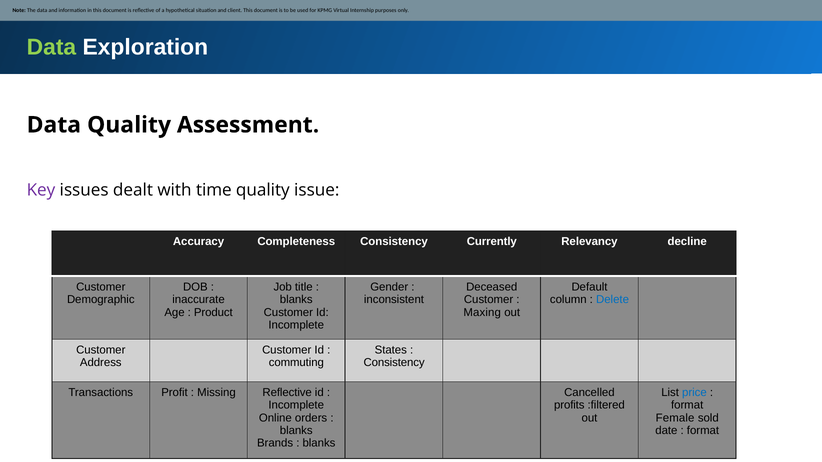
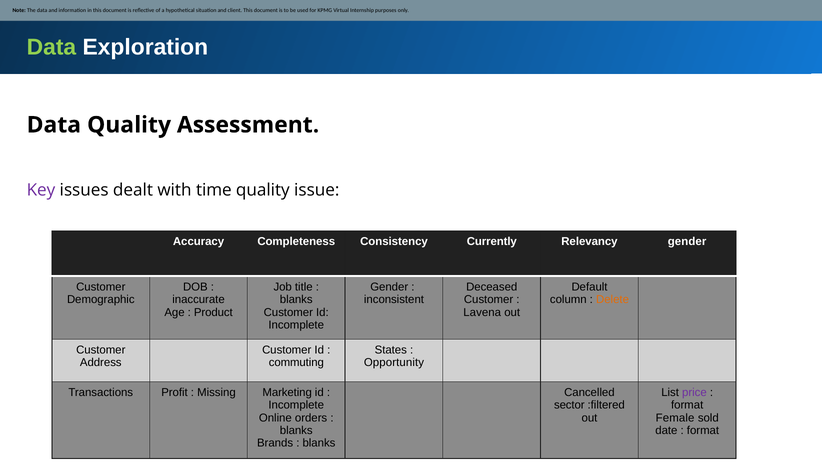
Relevancy decline: decline -> gender
Delete colour: blue -> orange
Maxing: Maxing -> Lavena
Consistency at (394, 363): Consistency -> Opportunity
Missing Reflective: Reflective -> Marketing
price colour: blue -> purple
profits: profits -> sector
